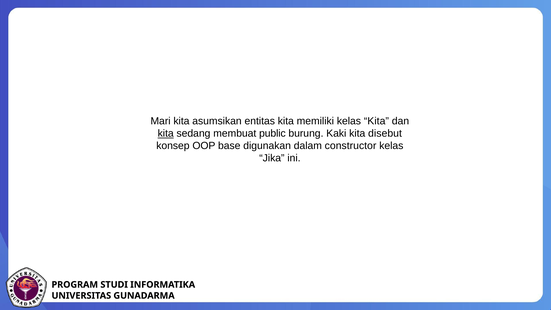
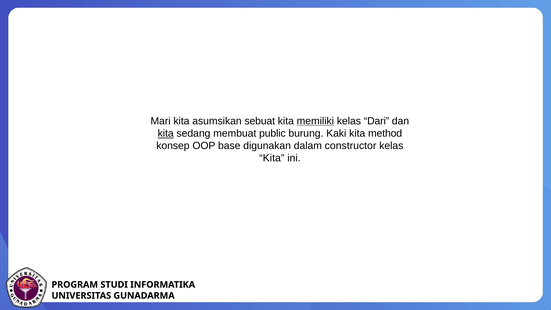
entitas: entitas -> sebuat
memiliki underline: none -> present
kelas Kita: Kita -> Dari
disebut: disebut -> method
Jika at (272, 158): Jika -> Kita
